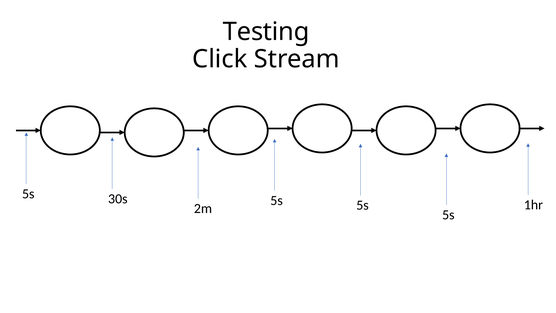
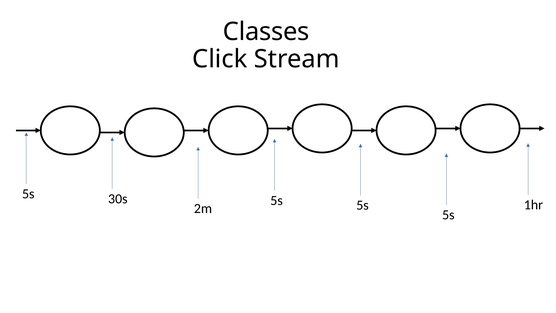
Testing: Testing -> Classes
